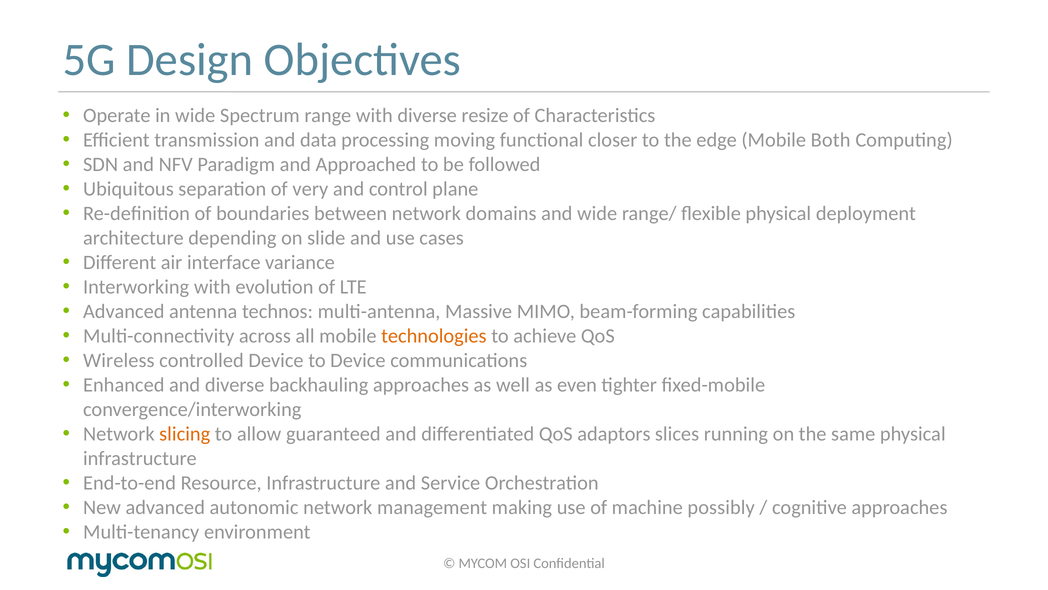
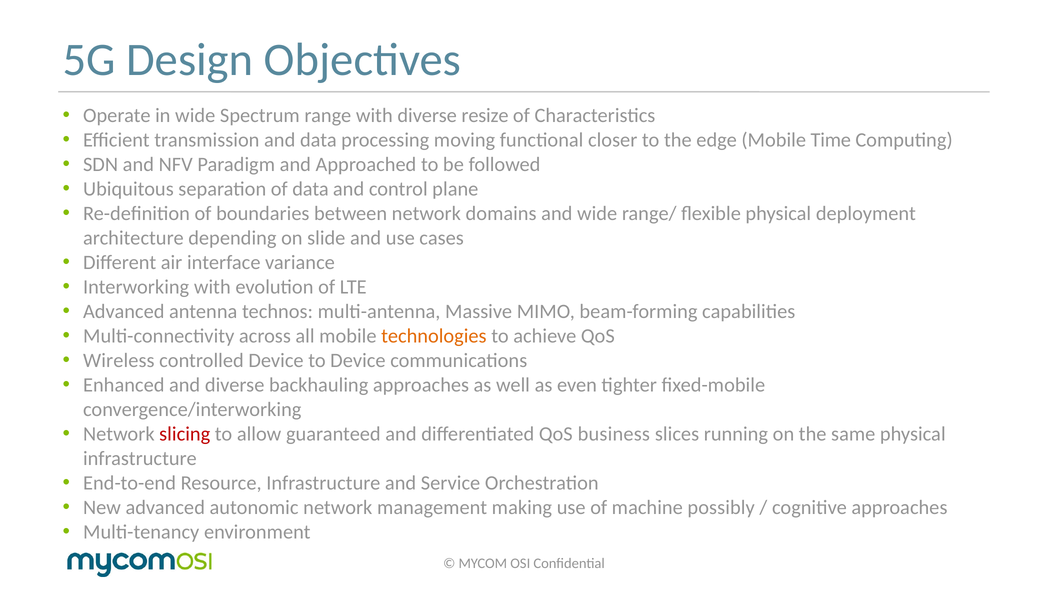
Both: Both -> Time
of very: very -> data
slicing colour: orange -> red
adaptors: adaptors -> business
